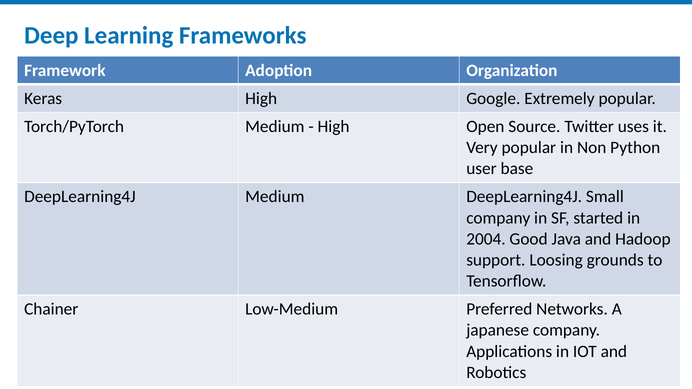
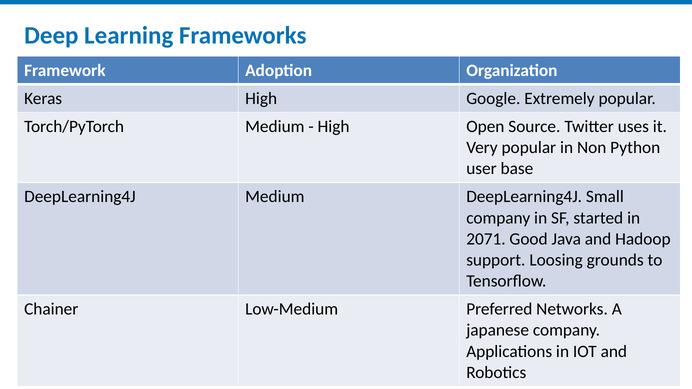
2004: 2004 -> 2071
